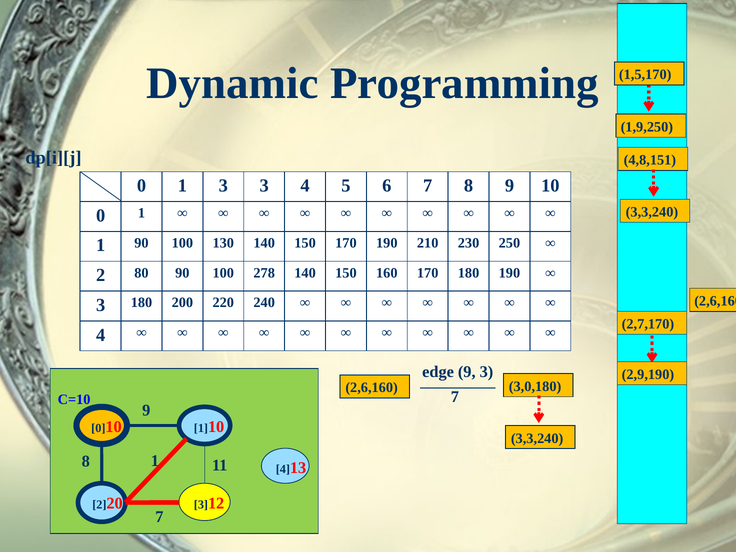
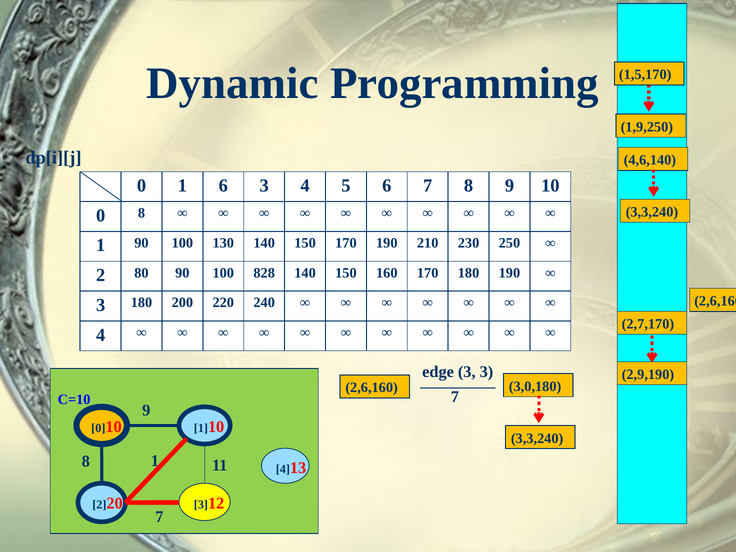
4,8,151: 4,8,151 -> 4,6,140
0 1 3: 3 -> 6
1 at (142, 213): 1 -> 8
278: 278 -> 828
edge 9: 9 -> 3
